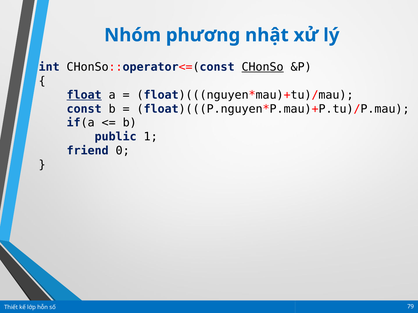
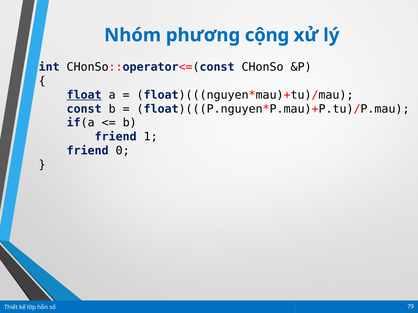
nhật: nhật -> cộng
CHonSo underline: present -> none
public at (116, 137): public -> friend
